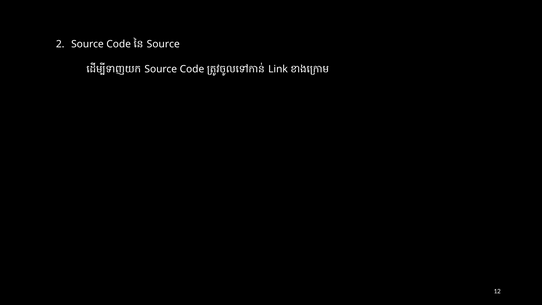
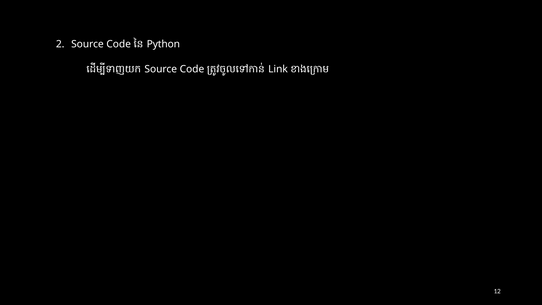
Source at (163, 44): Source -> Python
